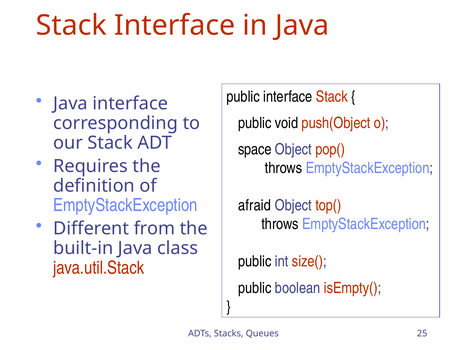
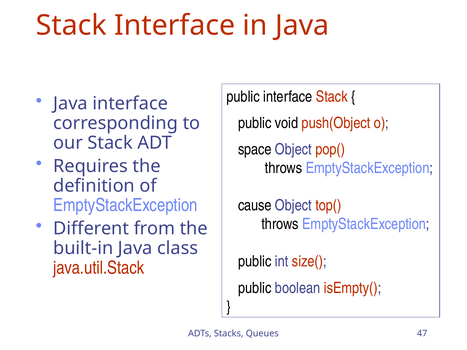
afraid: afraid -> cause
25: 25 -> 47
